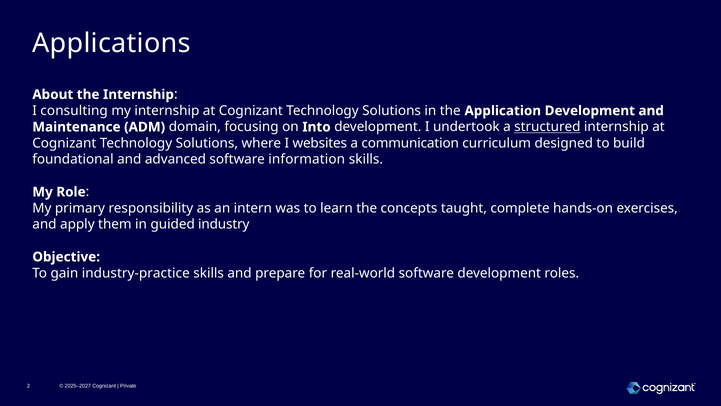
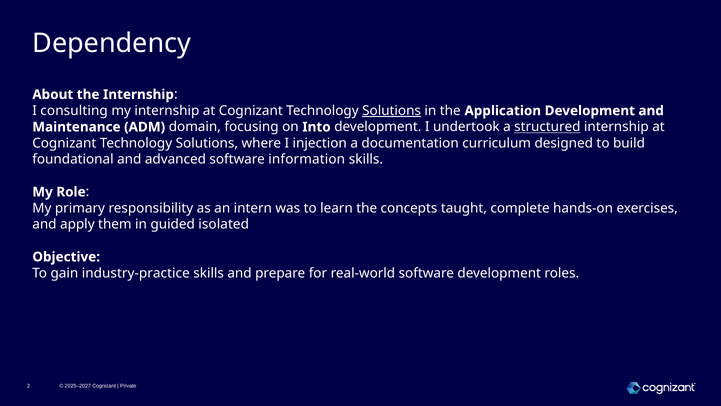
Applications: Applications -> Dependency
Solutions at (392, 111) underline: none -> present
websites: websites -> injection
communication: communication -> documentation
industry: industry -> isolated
